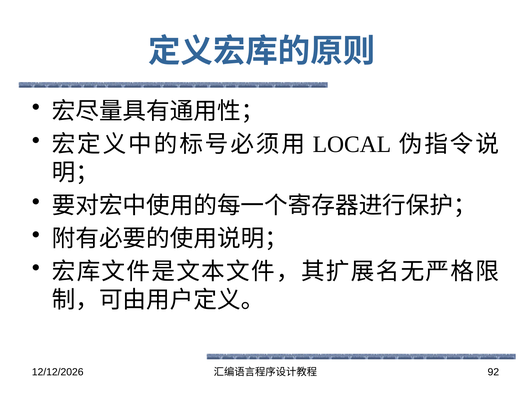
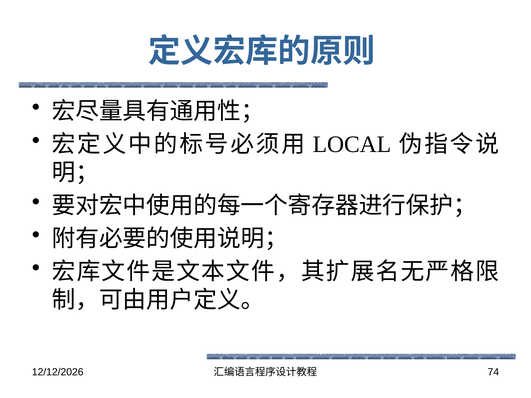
92: 92 -> 74
